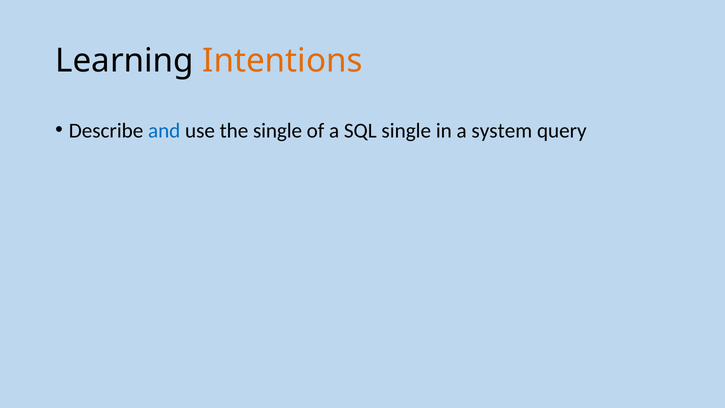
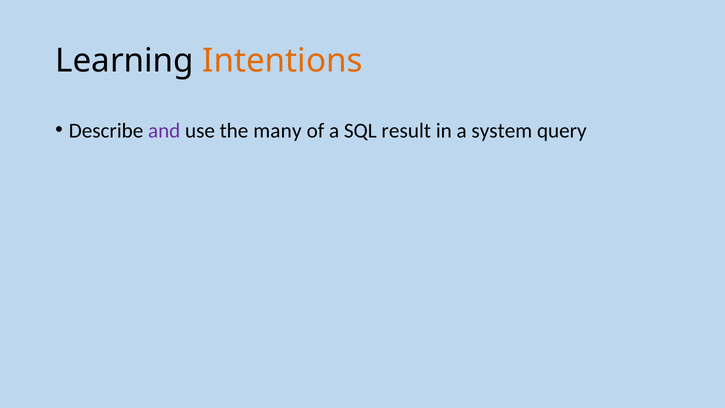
and colour: blue -> purple
the single: single -> many
SQL single: single -> result
